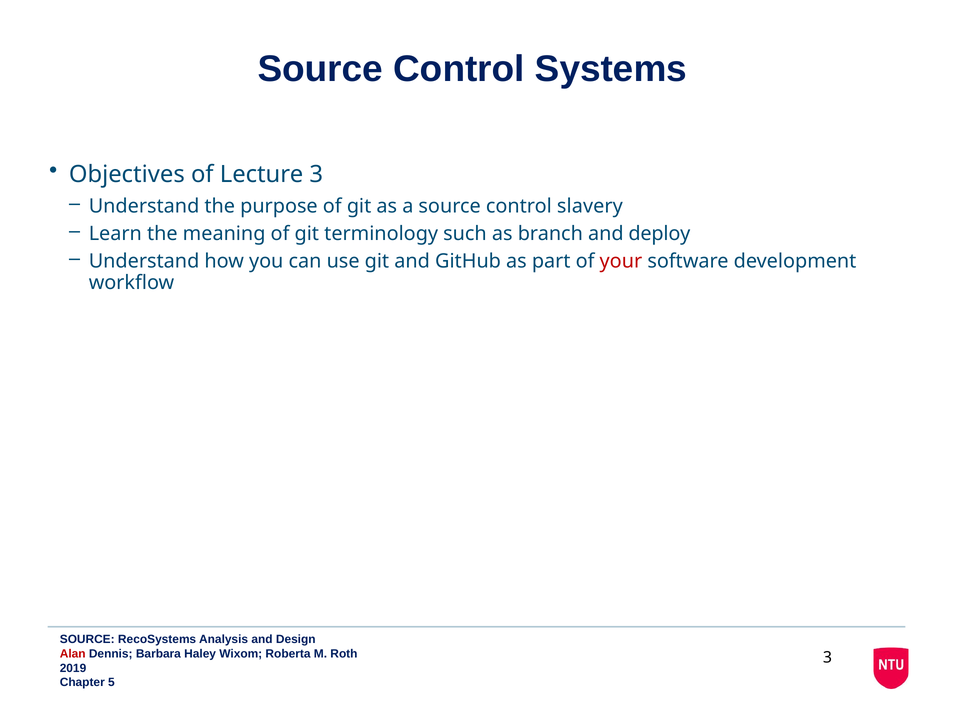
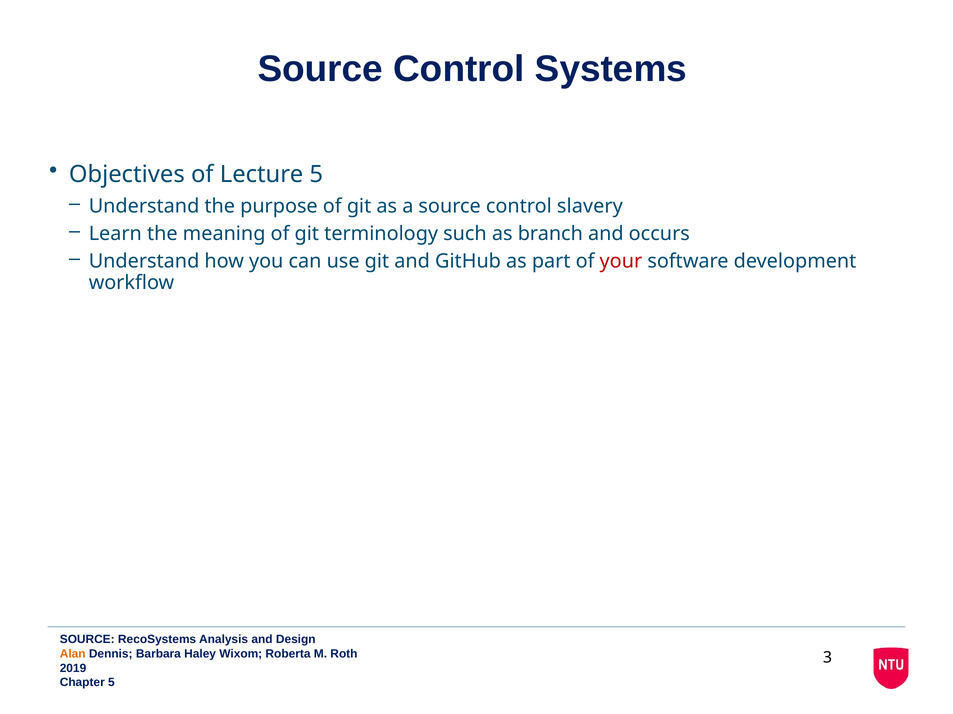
Lecture 3: 3 -> 5
deploy: deploy -> occurs
Alan colour: red -> orange
